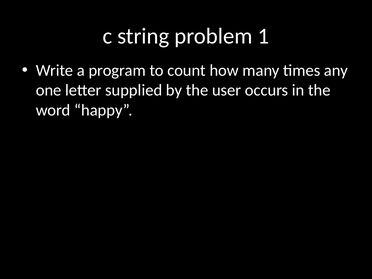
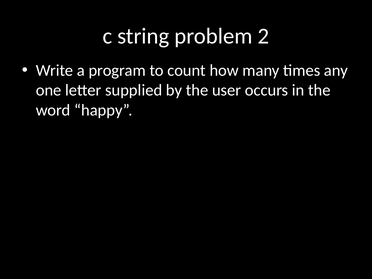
1: 1 -> 2
